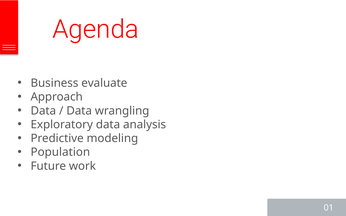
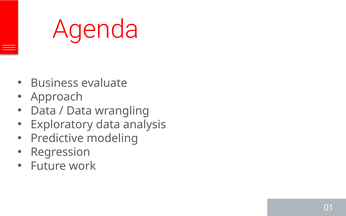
Population: Population -> Regression
